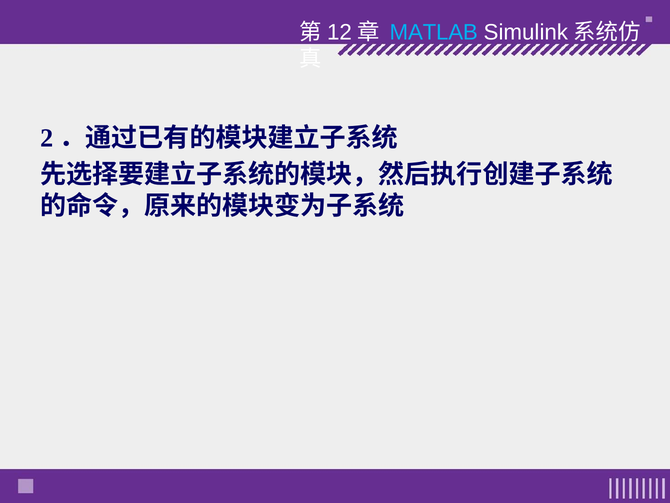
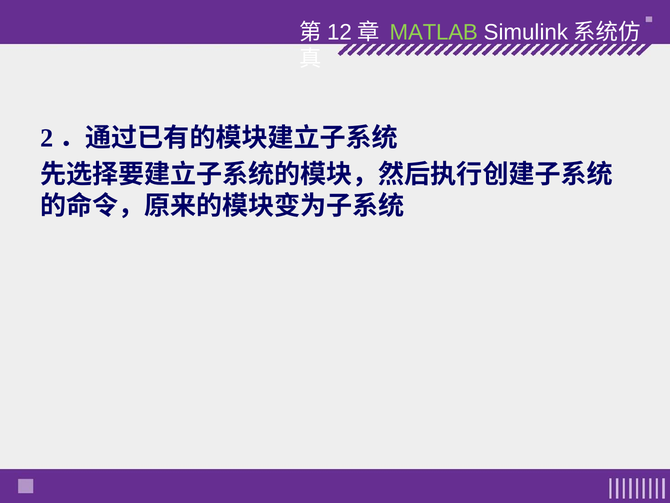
MATLAB colour: light blue -> light green
